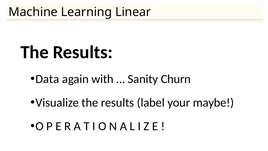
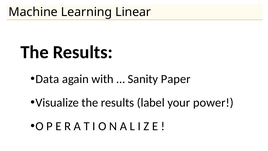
Churn: Churn -> Paper
maybe: maybe -> power
